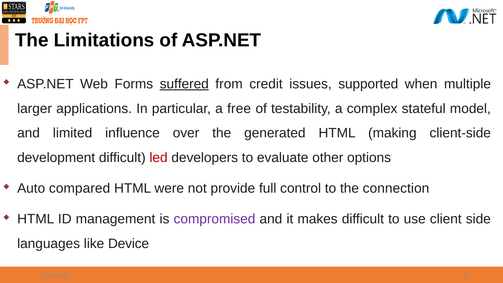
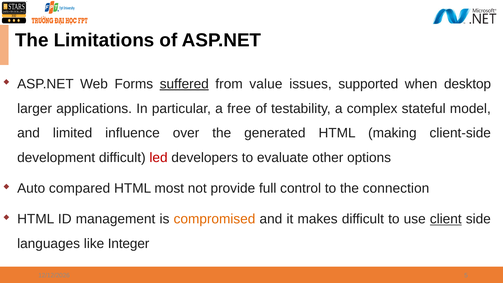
credit: credit -> value
multiple: multiple -> desktop
were: were -> most
compromised colour: purple -> orange
client underline: none -> present
Device: Device -> Integer
